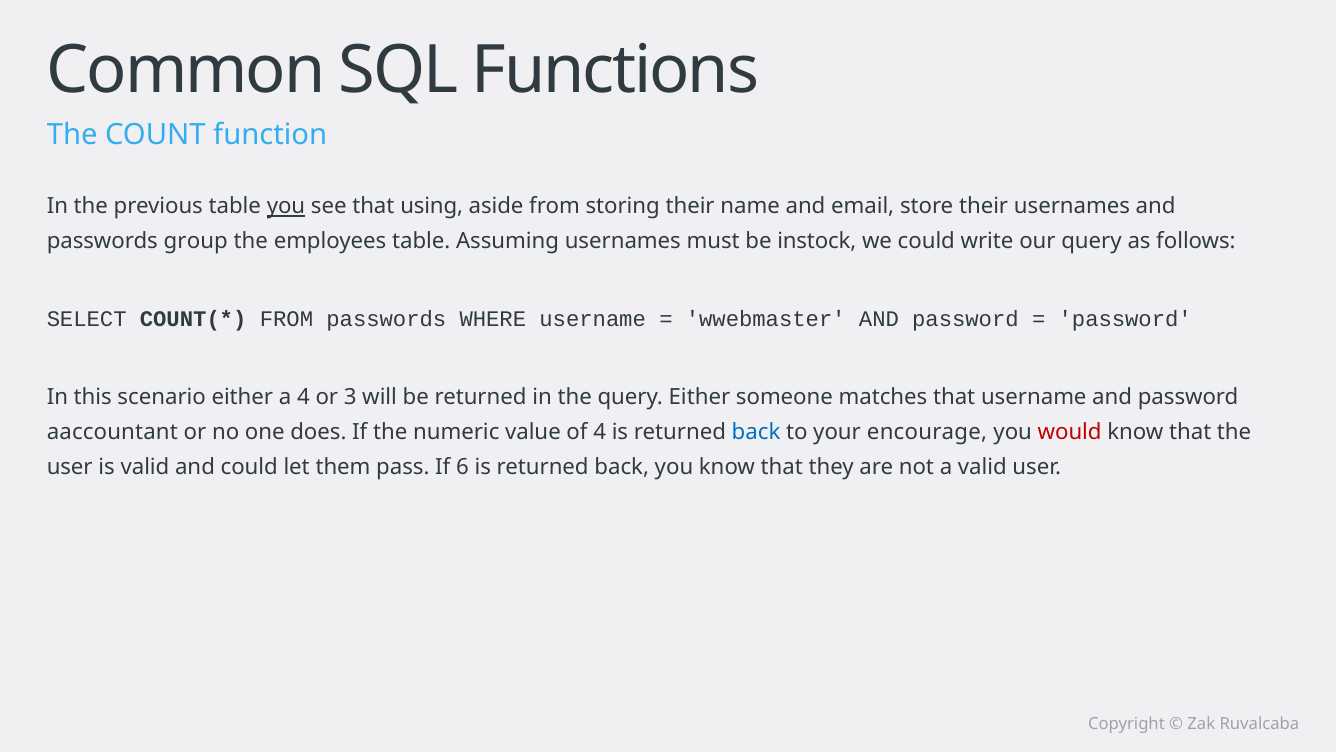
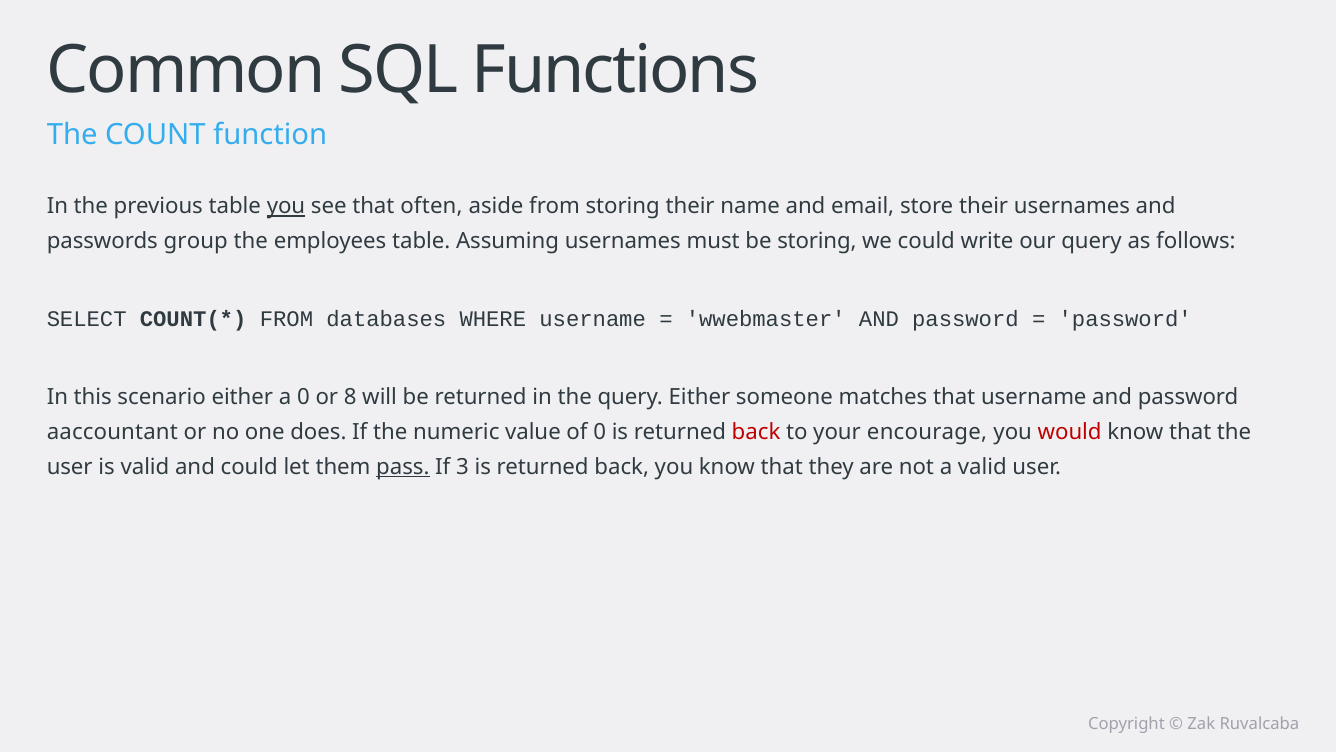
using: using -> often
be instock: instock -> storing
FROM passwords: passwords -> databases
a 4: 4 -> 0
3: 3 -> 8
of 4: 4 -> 0
back at (756, 432) colour: blue -> red
pass underline: none -> present
6: 6 -> 3
